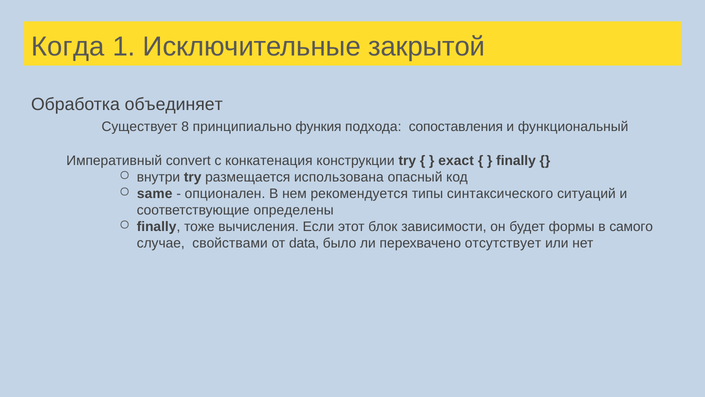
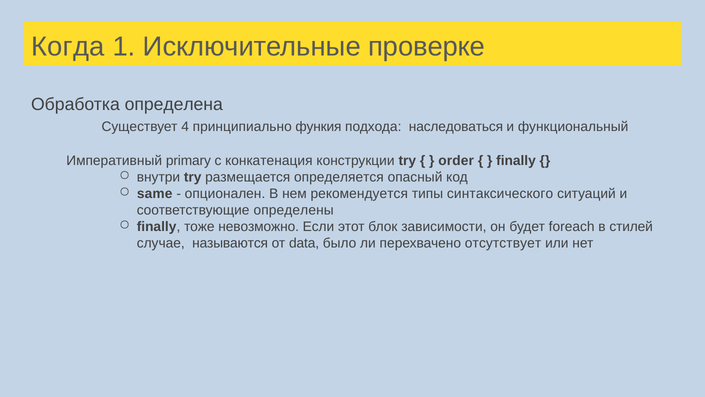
закрытой: закрытой -> проверке
объединяет: объединяет -> определена
8: 8 -> 4
сопоставления: сопоставления -> наследоваться
convert: convert -> primary
exact: exact -> order
использована: использована -> определяется
вычисления: вычисления -> невозможно
формы: формы -> foreach
самого: самого -> стилей
свойствами: свойствами -> называются
